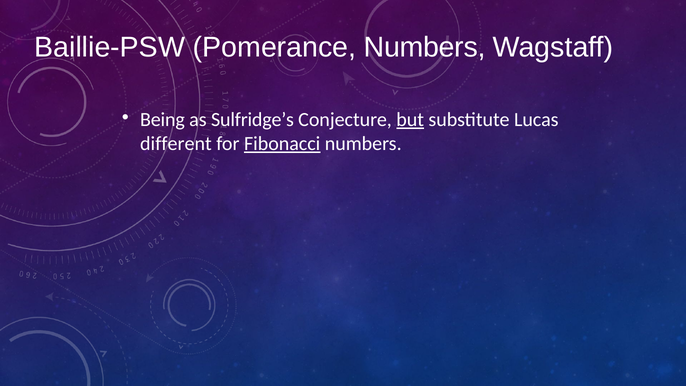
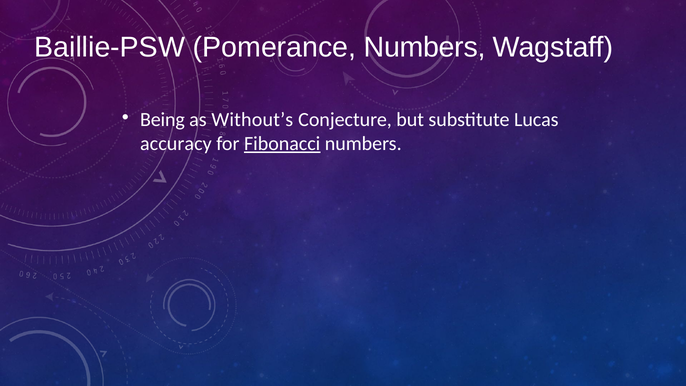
Sulfridge’s: Sulfridge’s -> Without’s
but underline: present -> none
different: different -> accuracy
